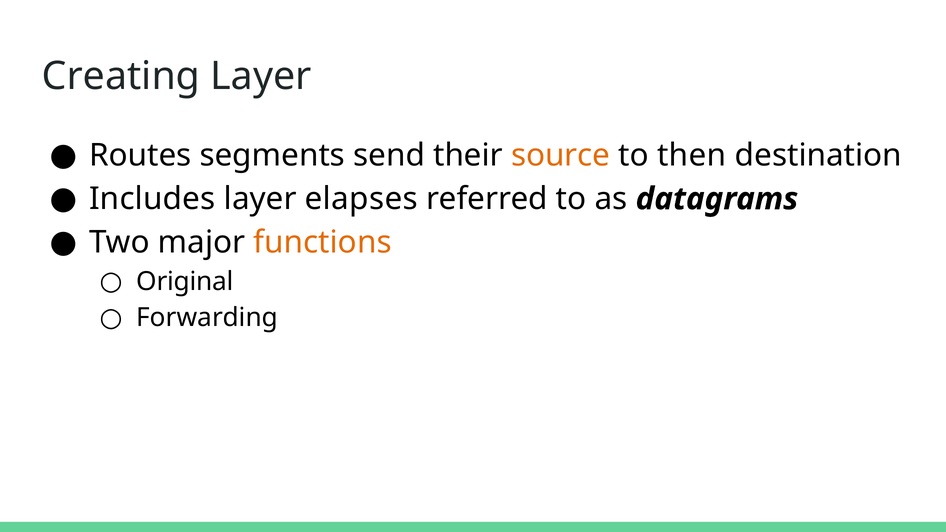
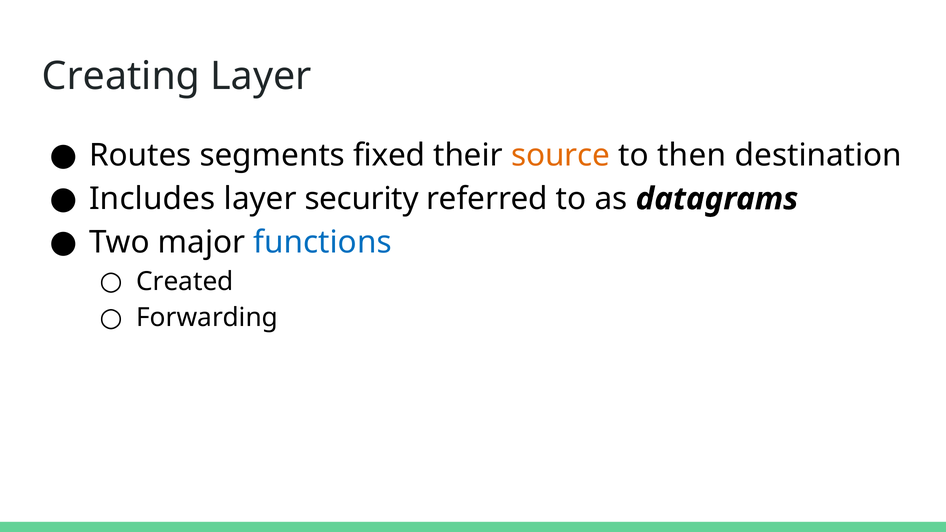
send: send -> fixed
elapses: elapses -> security
functions colour: orange -> blue
Original: Original -> Created
